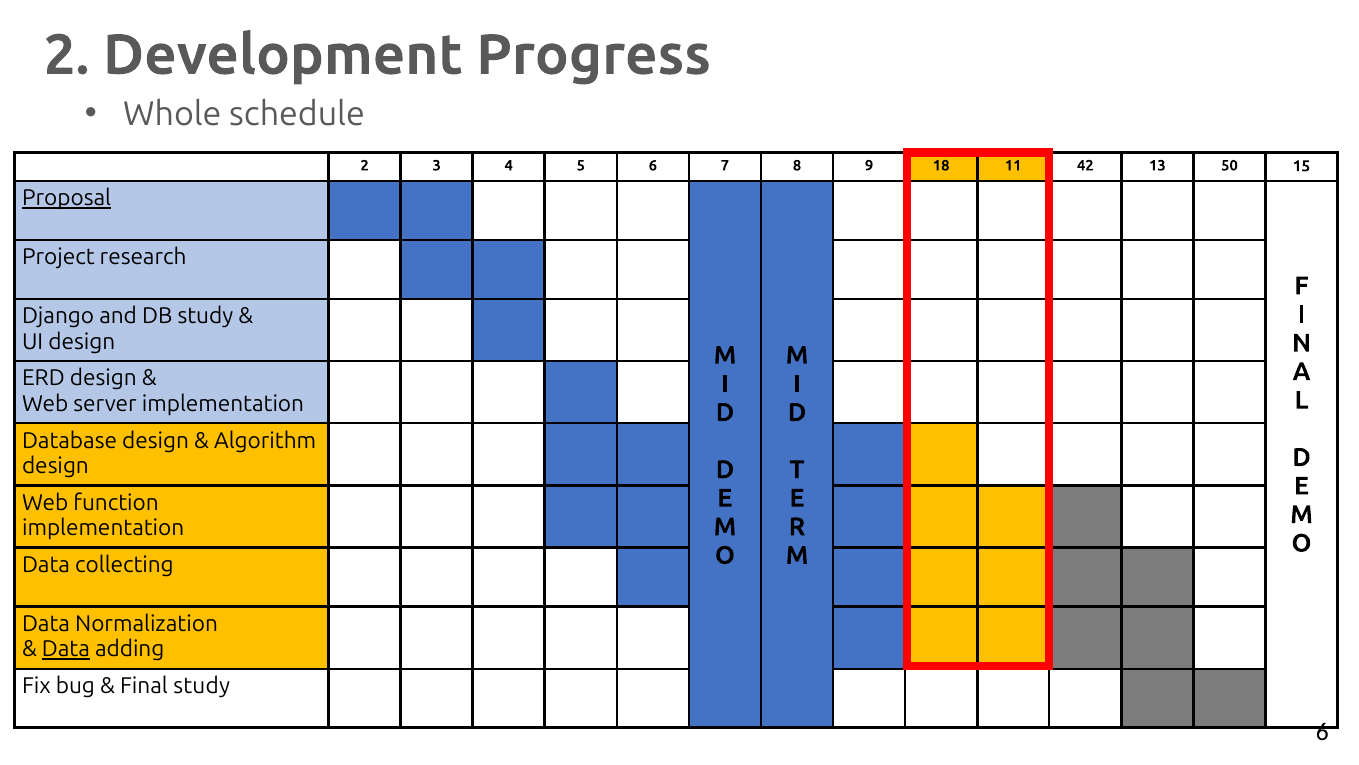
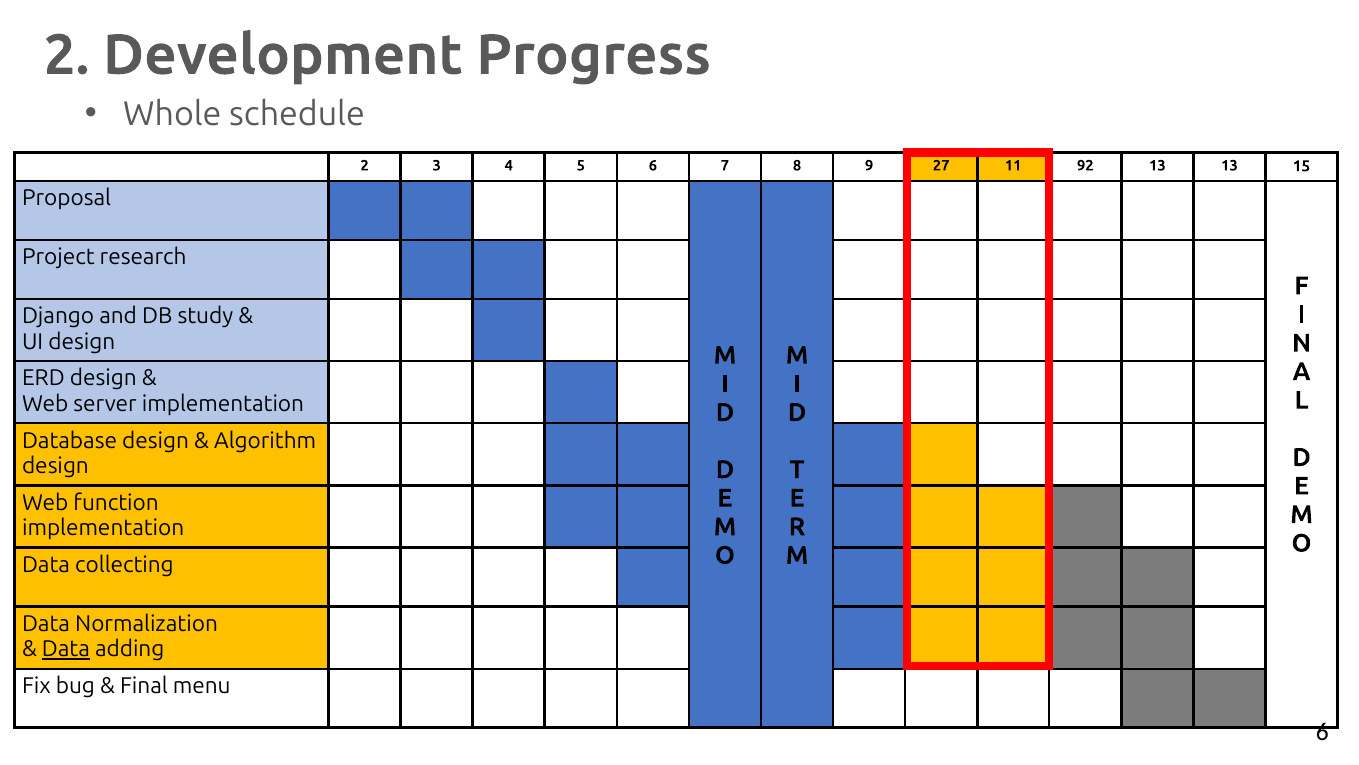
18: 18 -> 27
42: 42 -> 92
13 50: 50 -> 13
Proposal underline: present -> none
Final study: study -> menu
